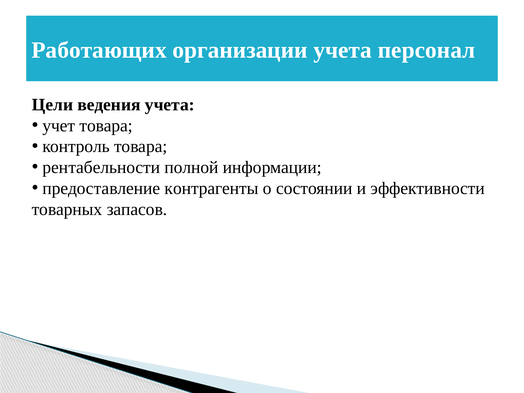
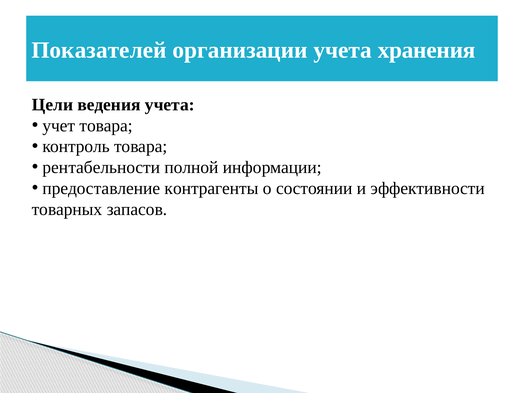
Работающих: Работающих -> Показателей
персонал: персонал -> хранения
